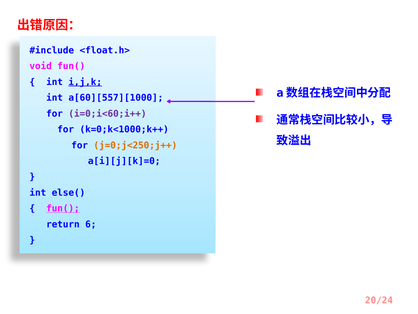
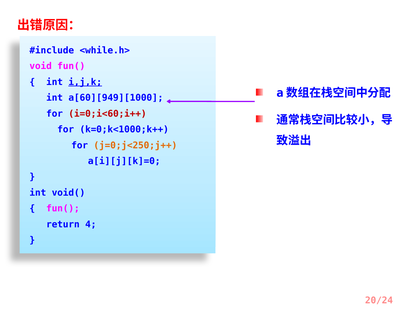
<float.h>: <float.h> -> <while.h>
a[60][557][1000: a[60][557][1000 -> a[60][949][1000
i=0;i<60;i++ colour: purple -> red
else(: else( -> void(
fun( at (63, 208) underline: present -> none
6: 6 -> 4
